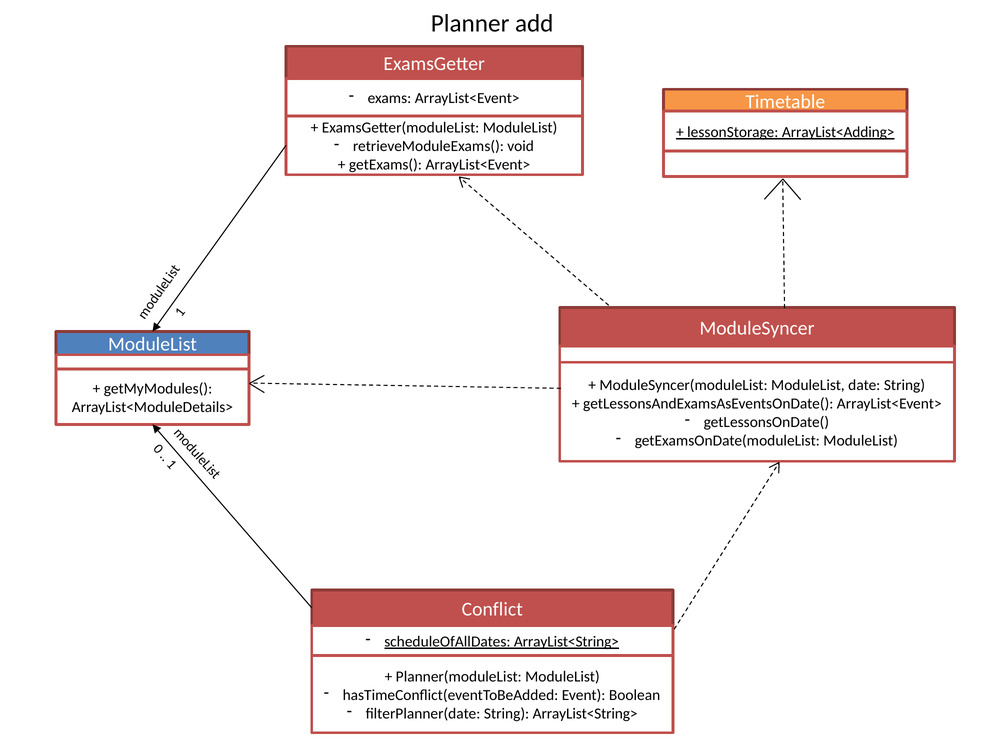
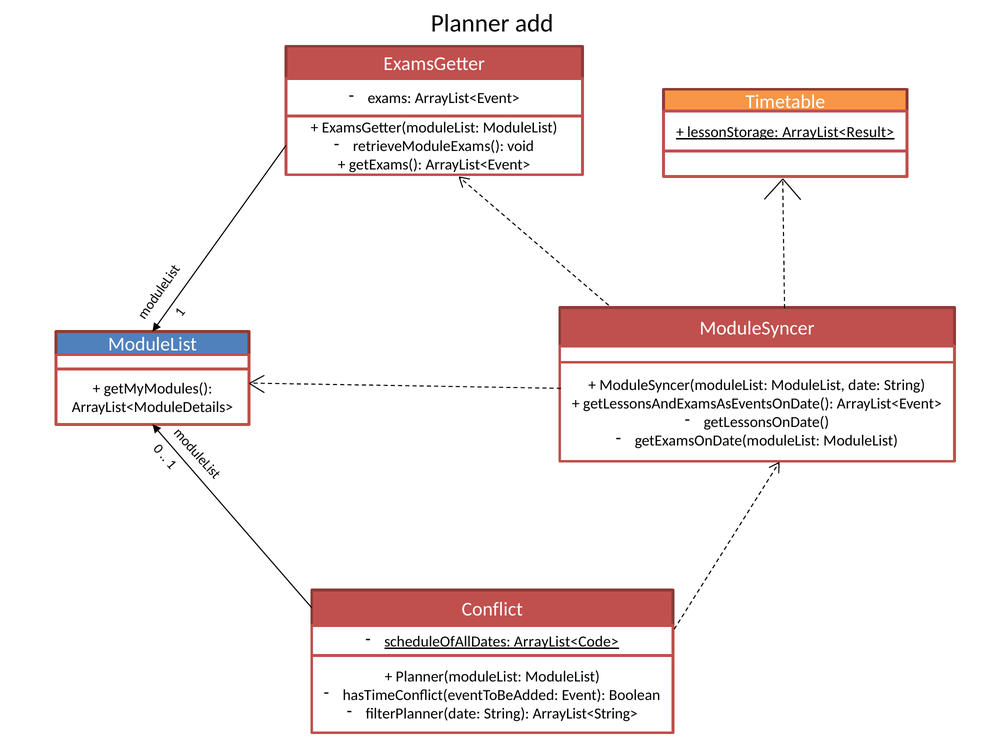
ArrayList<Adding>: ArrayList<Adding> -> ArrayList<Result>
scheduleOfAllDates ArrayList<String>: ArrayList<String> -> ArrayList<Code>
